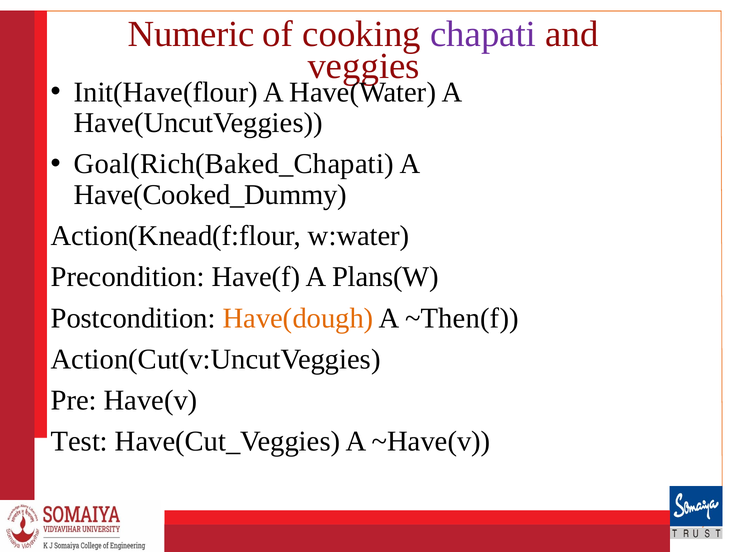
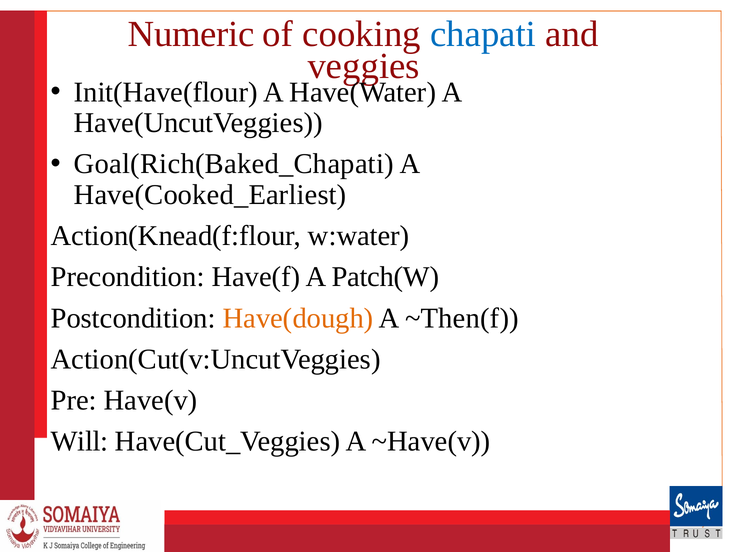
chapati colour: purple -> blue
Have(Cooked_Dummy: Have(Cooked_Dummy -> Have(Cooked_Earliest
Plans(W: Plans(W -> Patch(W
Test: Test -> Will
